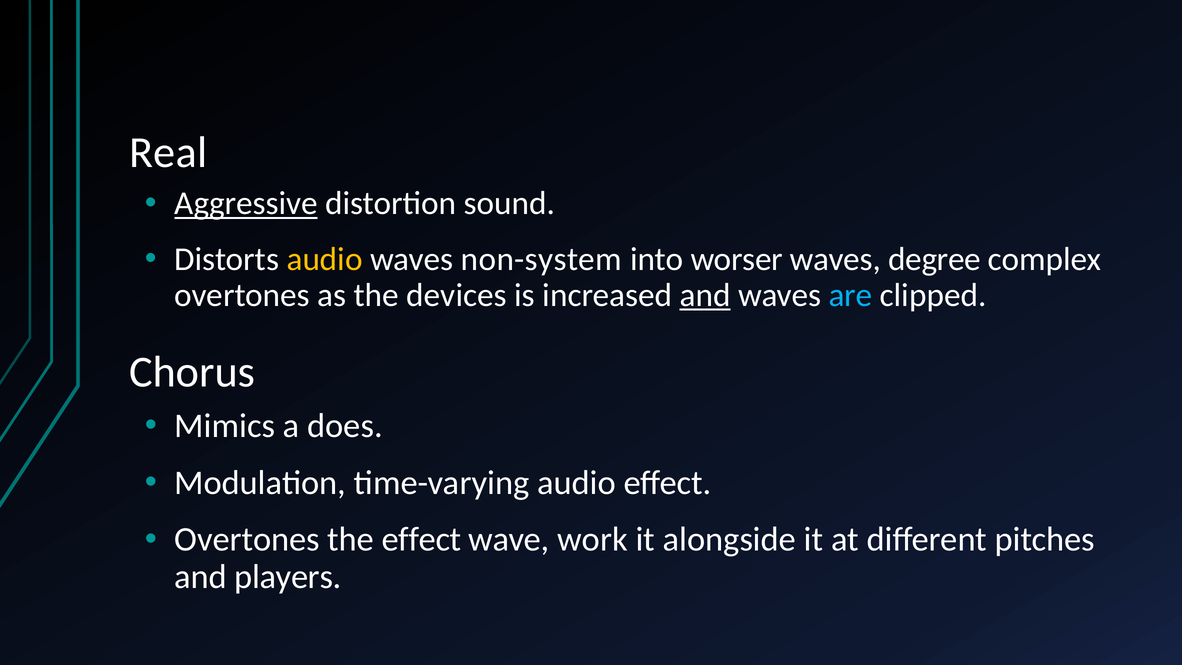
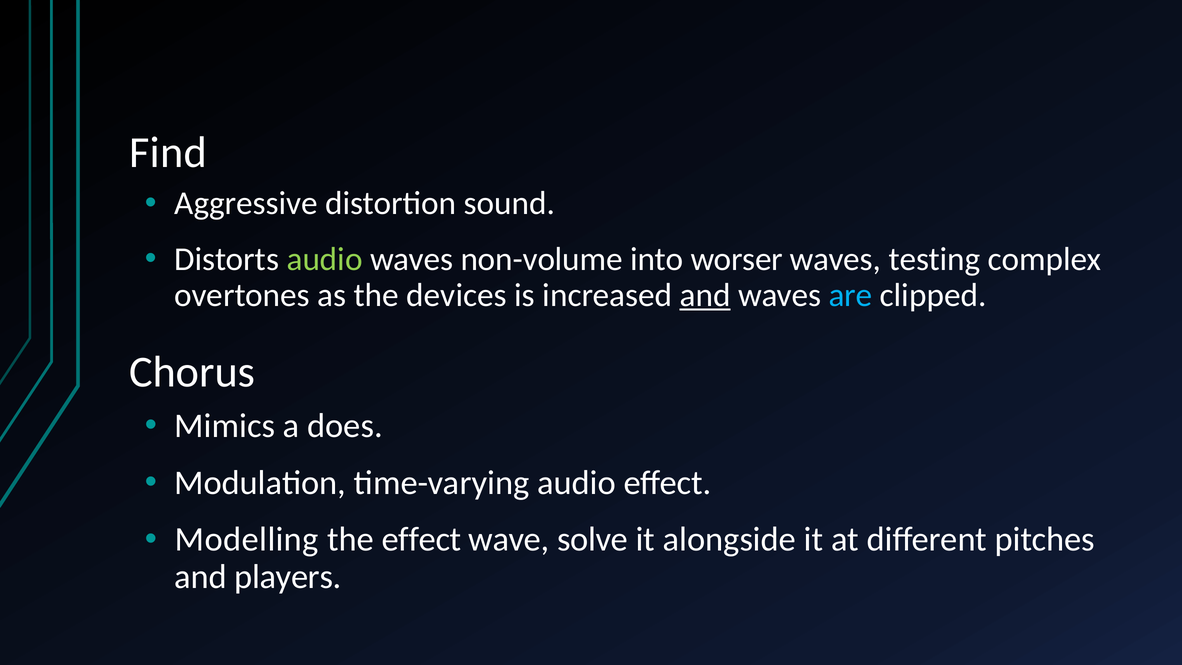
Real: Real -> Find
Aggressive underline: present -> none
audio at (325, 259) colour: yellow -> light green
non-system: non-system -> non-volume
degree: degree -> testing
Overtones at (247, 540): Overtones -> Modelling
work: work -> solve
